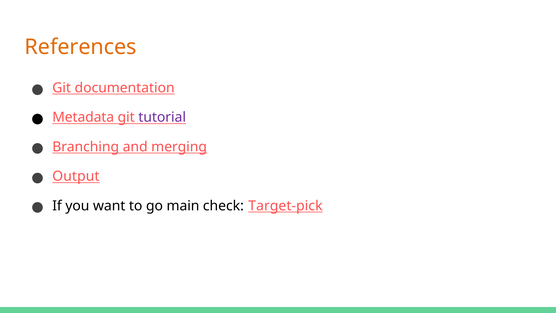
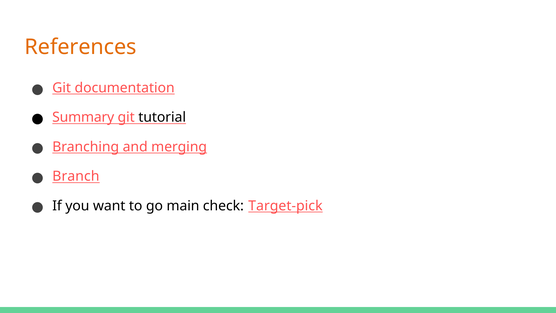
Metadata: Metadata -> Summary
tutorial colour: purple -> black
Output: Output -> Branch
